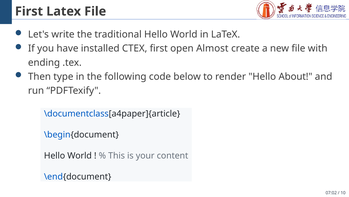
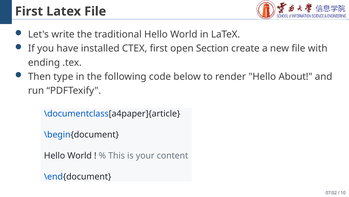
Almost: Almost -> Section
